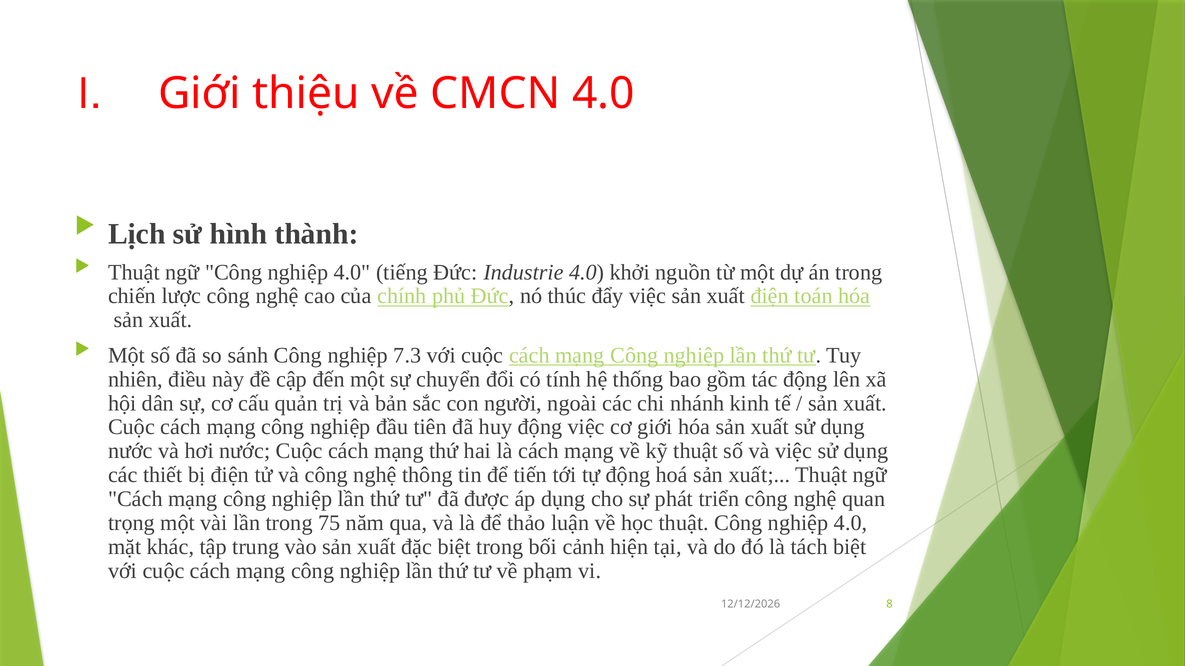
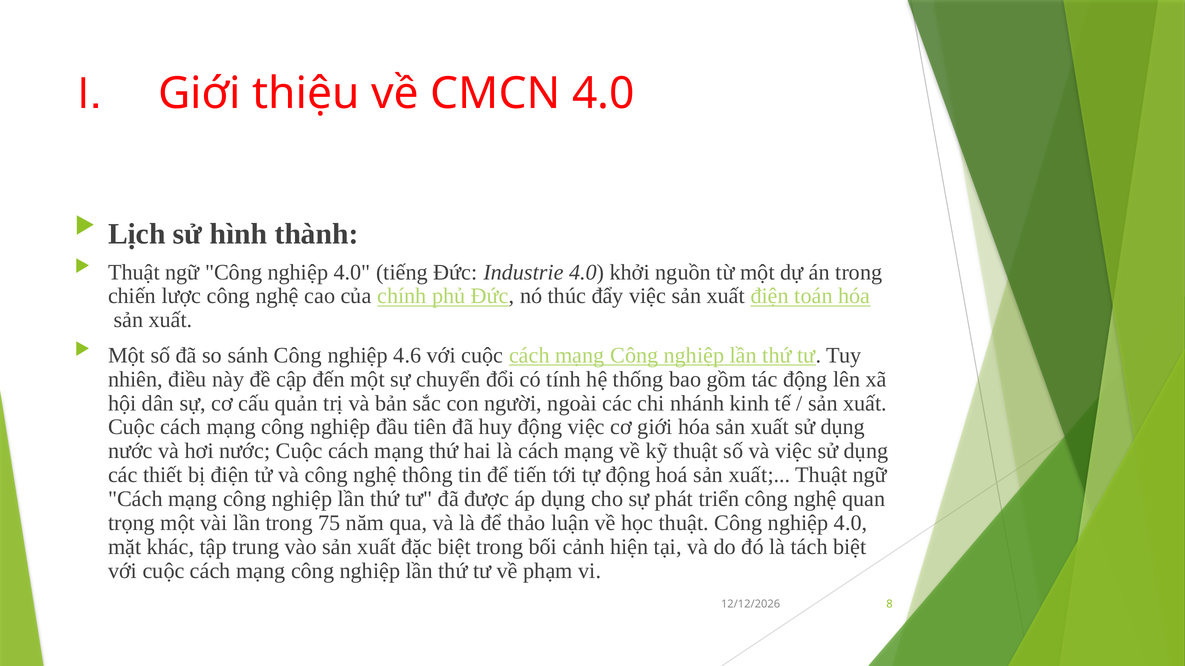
7.3: 7.3 -> 4.6
